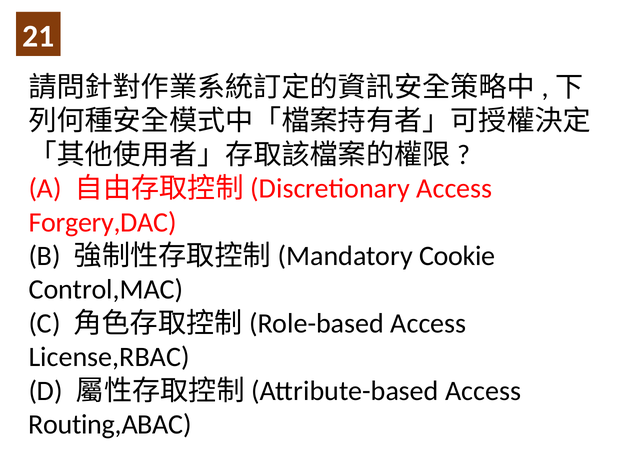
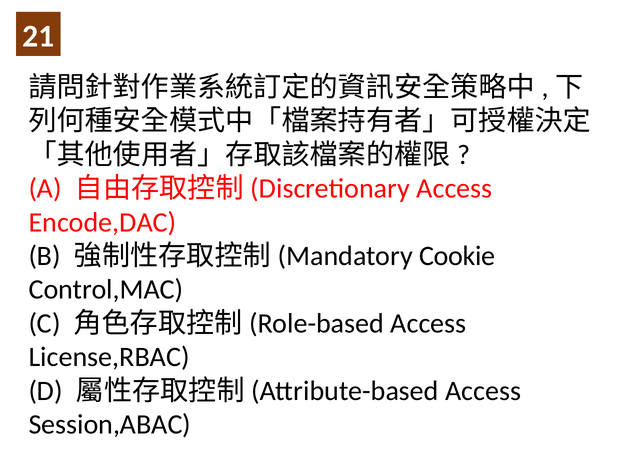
Forgery,DAC: Forgery,DAC -> Encode,DAC
Routing,ABAC: Routing,ABAC -> Session,ABAC
